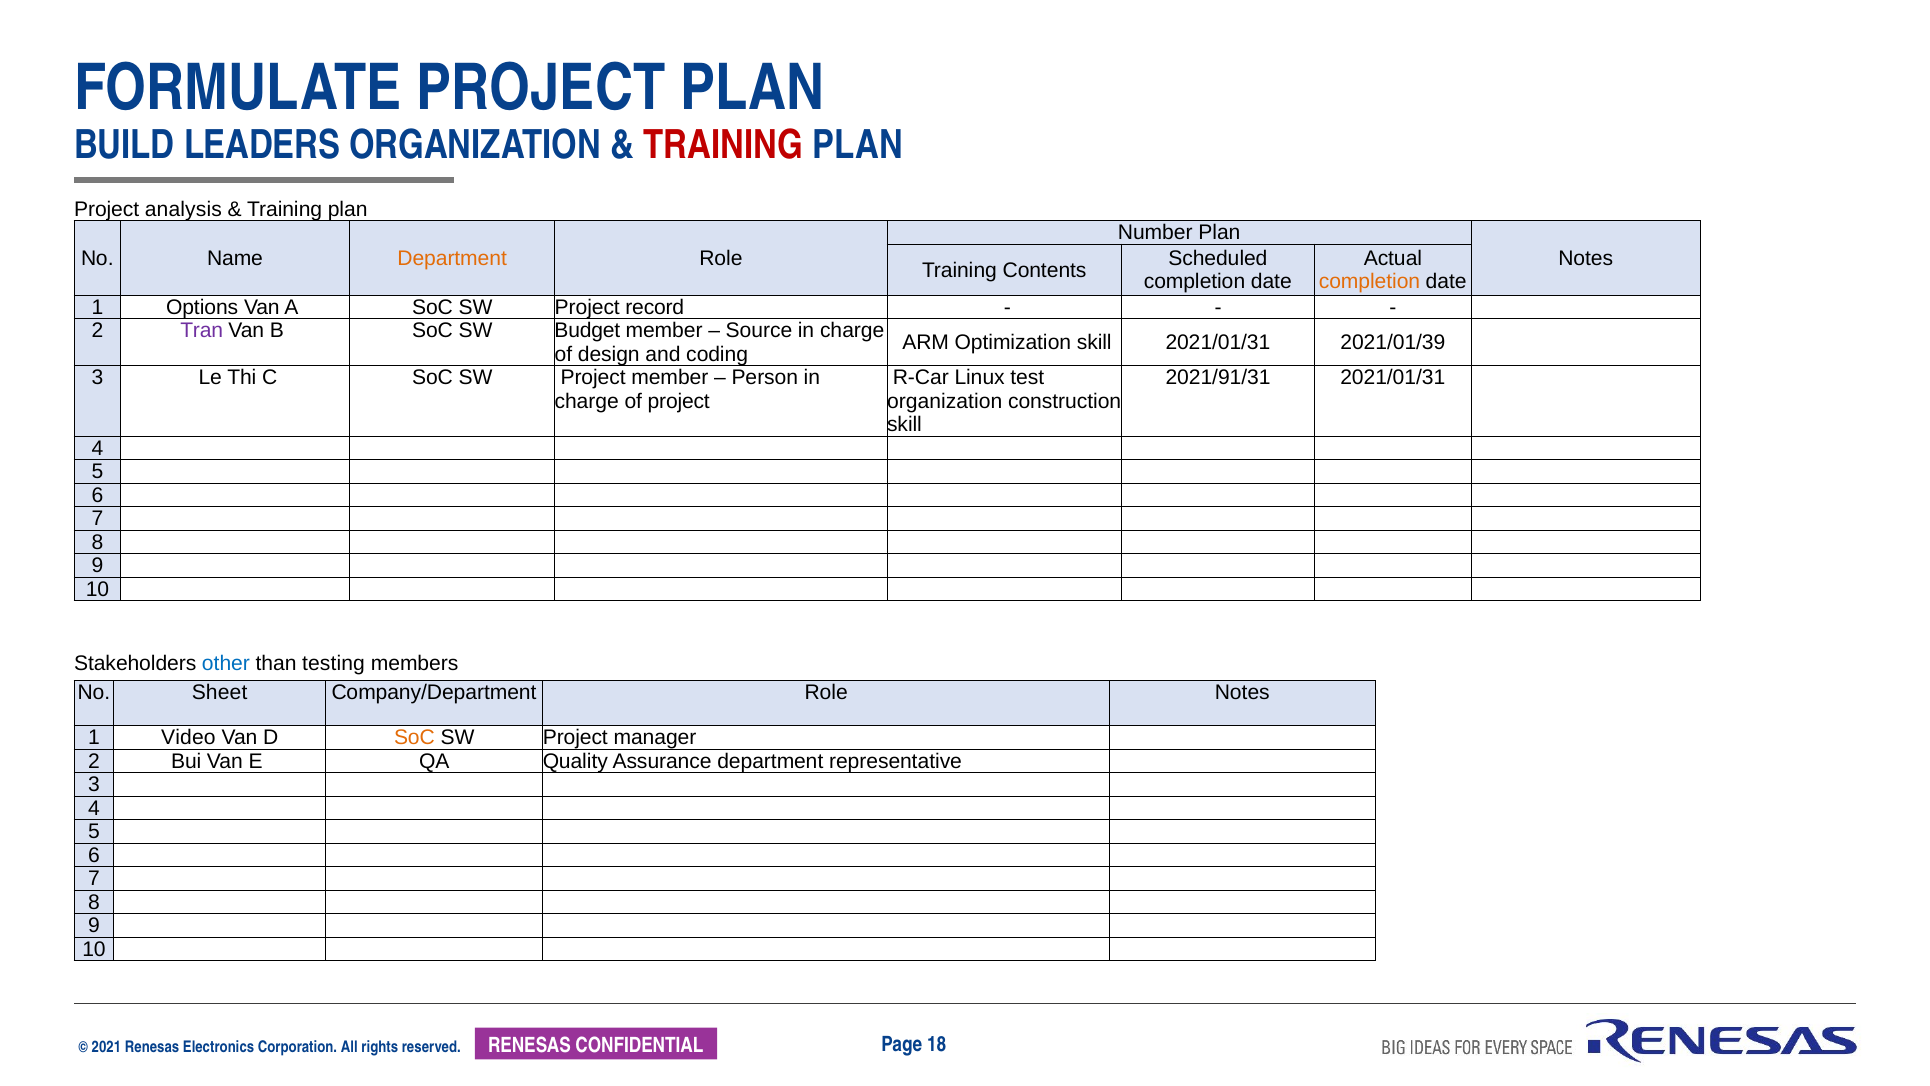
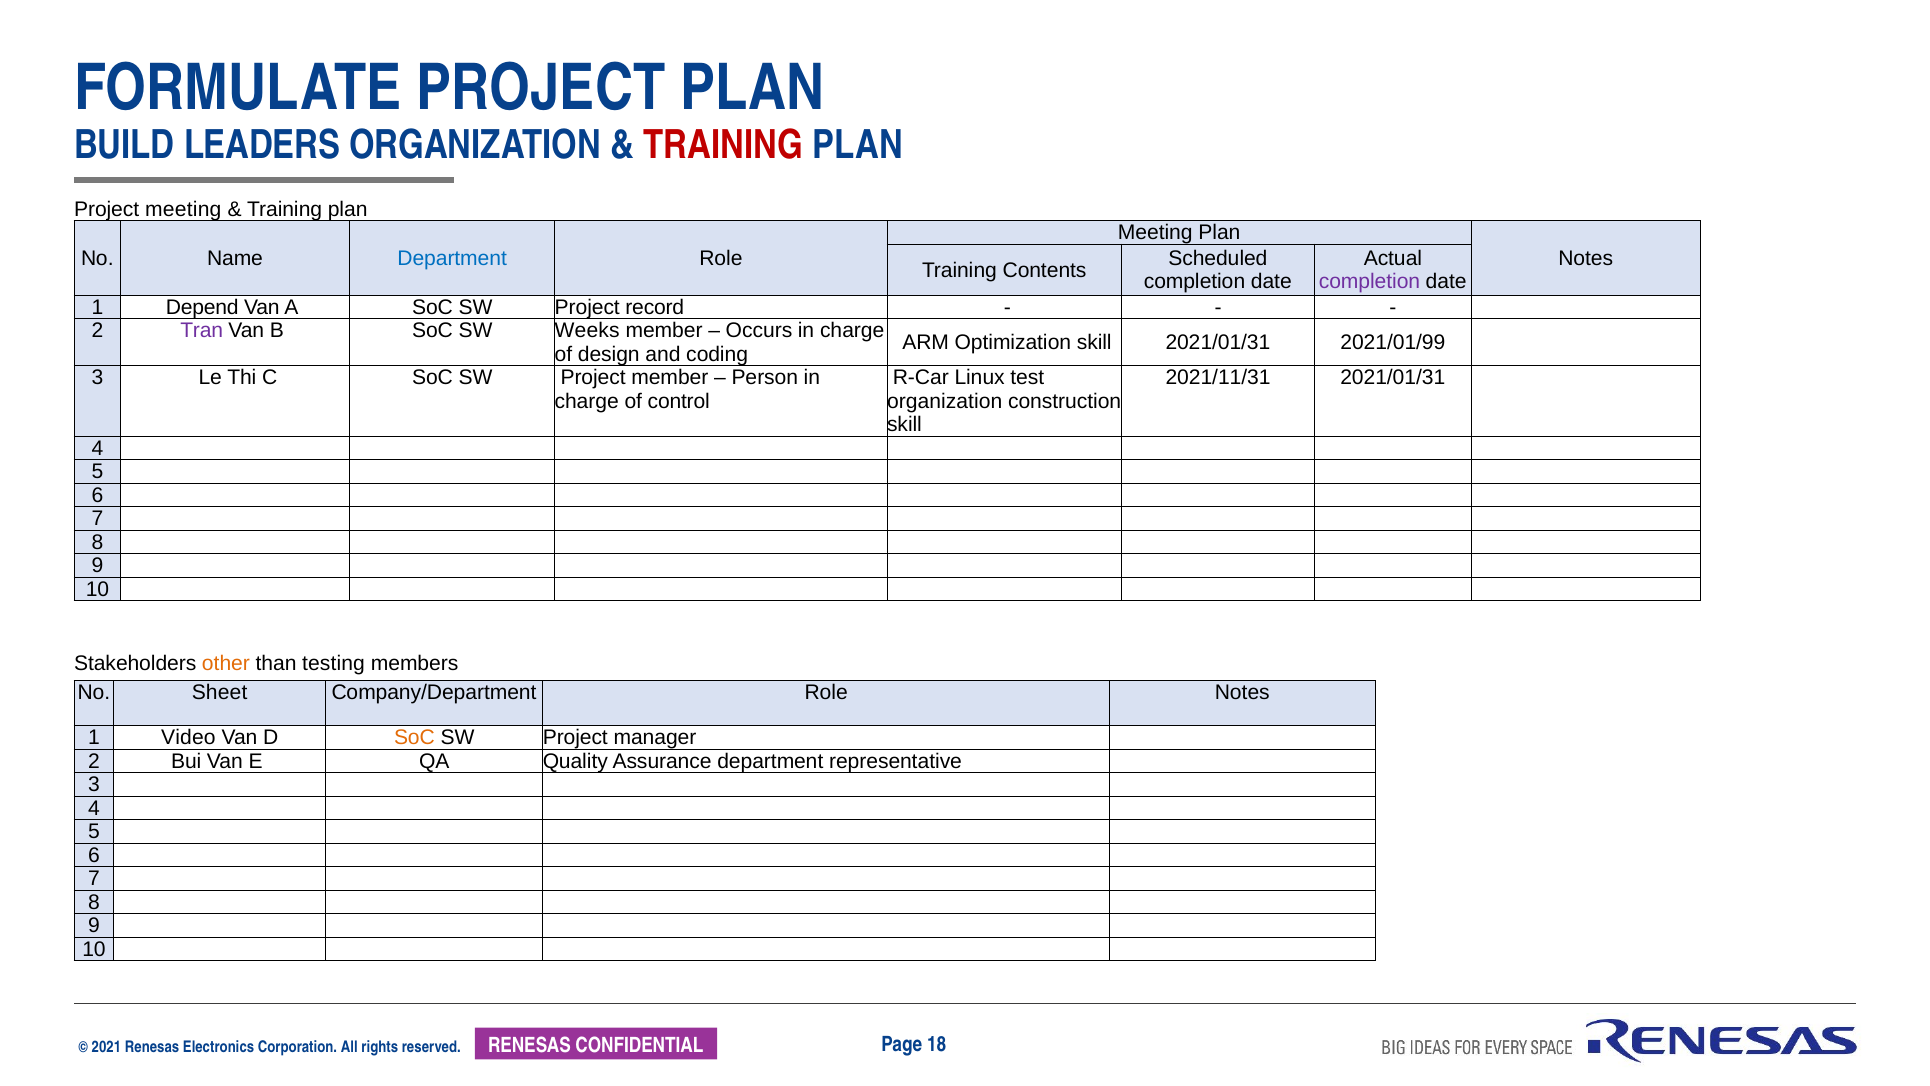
Project analysis: analysis -> meeting
Number at (1155, 233): Number -> Meeting
Department at (452, 258) colour: orange -> blue
completion at (1369, 282) colour: orange -> purple
Options: Options -> Depend
Budget: Budget -> Weeks
Source: Source -> Occurs
2021/01/39: 2021/01/39 -> 2021/01/99
2021/91/31: 2021/91/31 -> 2021/11/31
of project: project -> control
other colour: blue -> orange
